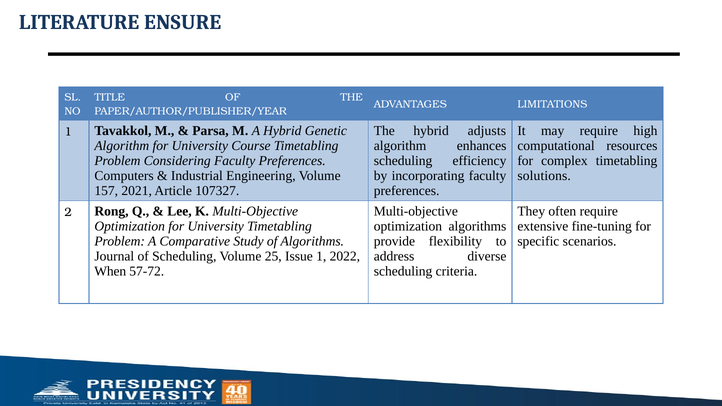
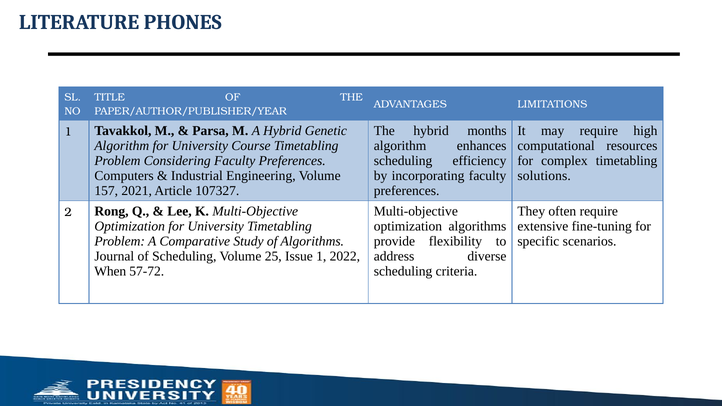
ENSURE: ENSURE -> PHONES
adjusts: adjusts -> months
